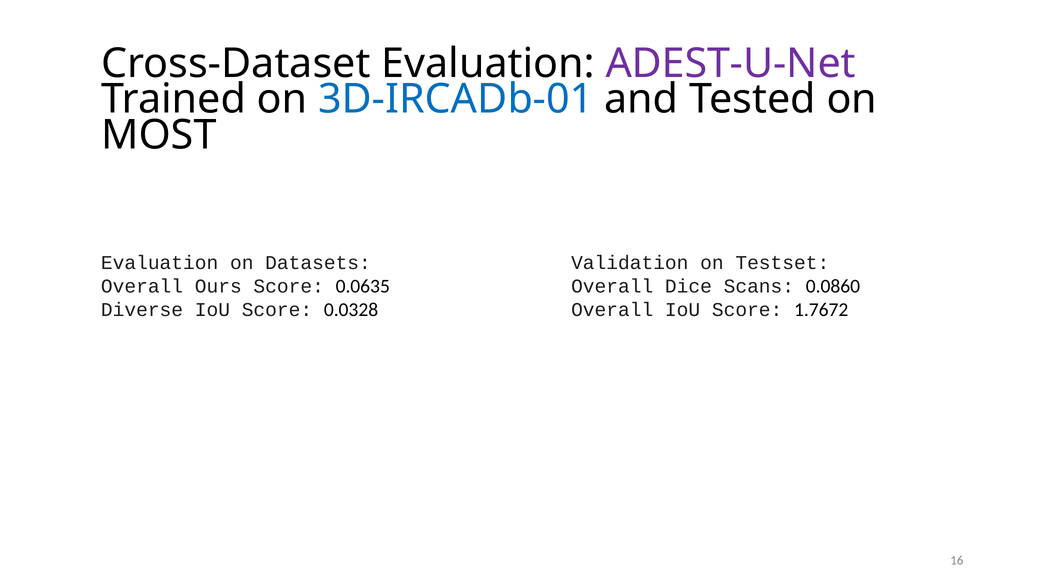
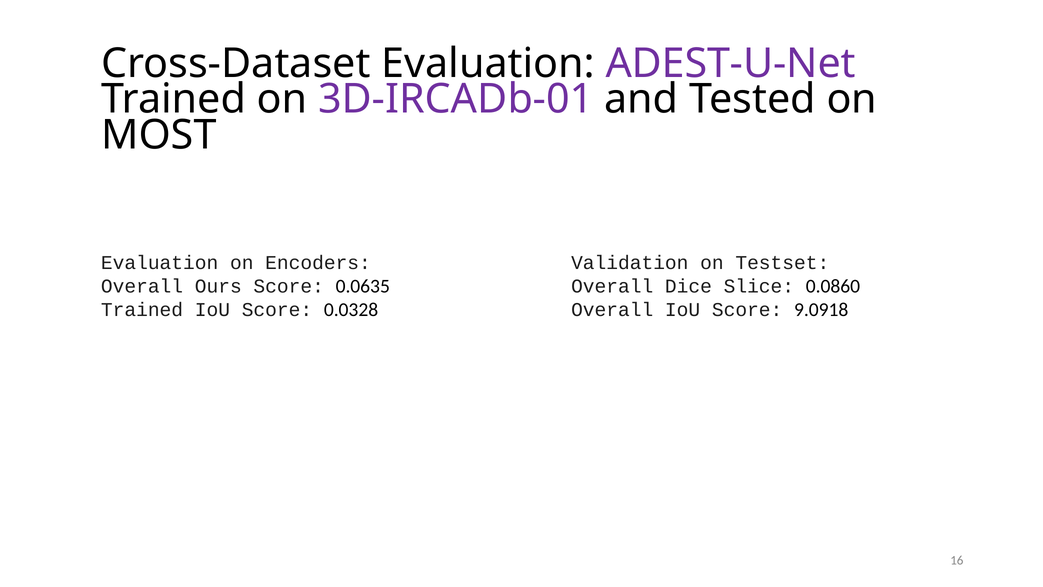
3D-IRCADb-01 colour: blue -> purple
Datasets: Datasets -> Encoders
Scans: Scans -> Slice
Diverse at (142, 309): Diverse -> Trained
1.7672: 1.7672 -> 9.0918
